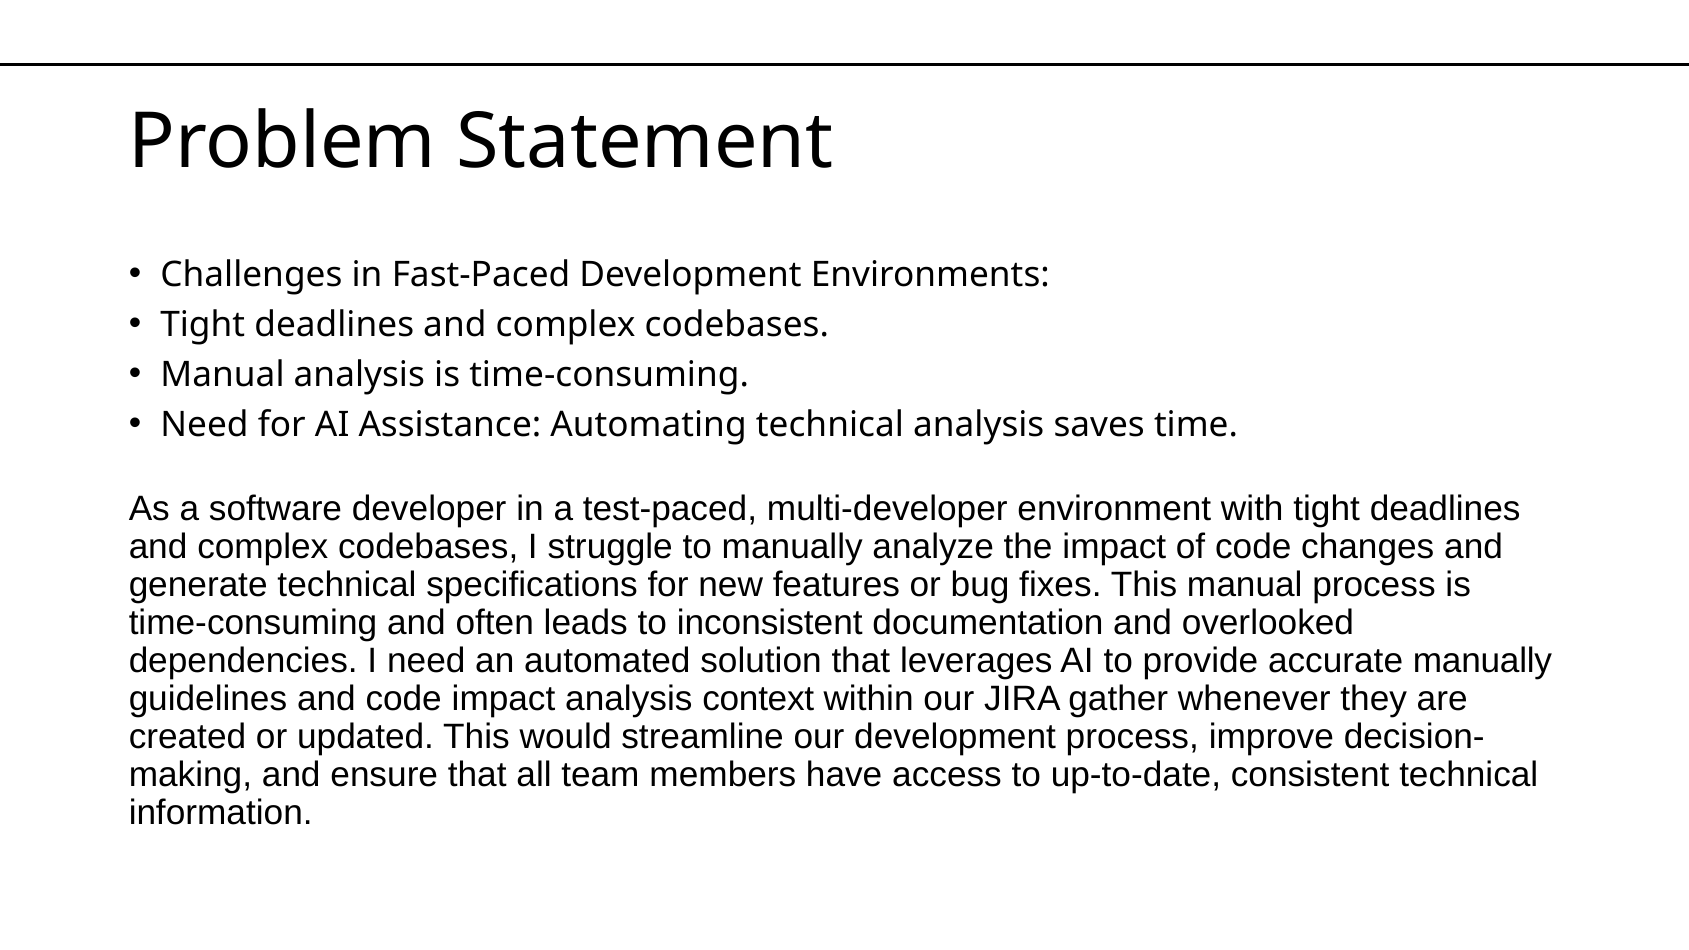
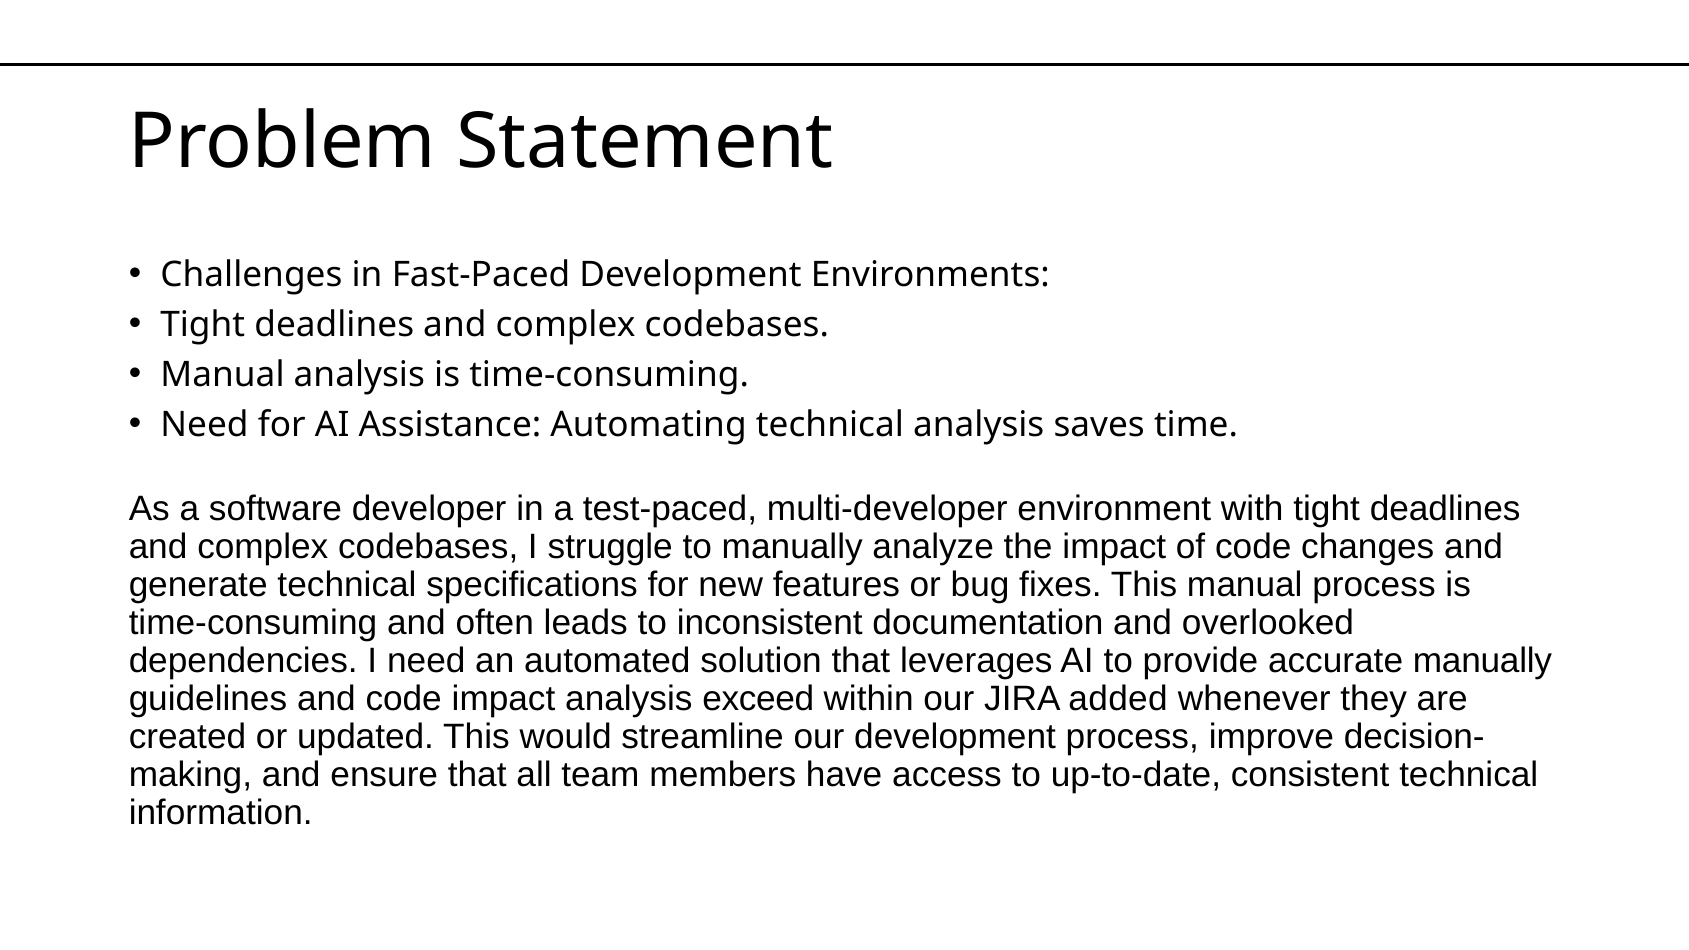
context: context -> exceed
gather: gather -> added
